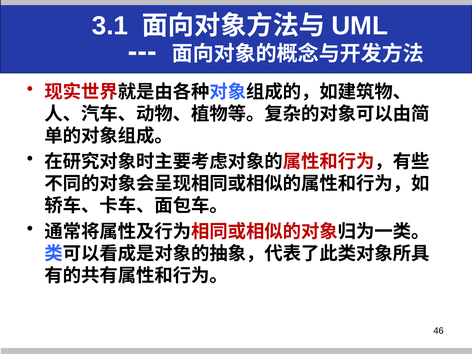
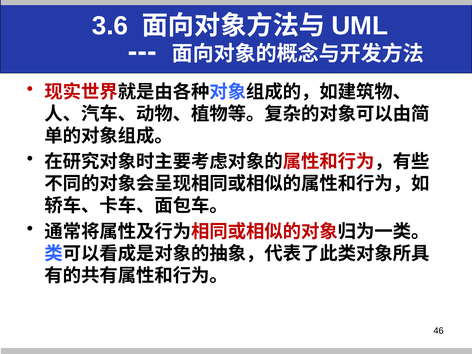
3.1: 3.1 -> 3.6
